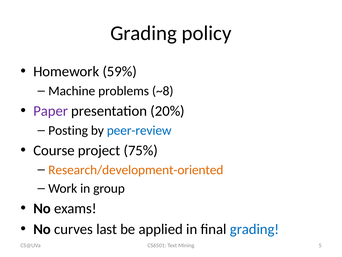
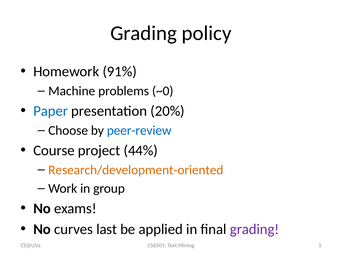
59%: 59% -> 91%
~8: ~8 -> ~0
Paper colour: purple -> blue
Posting: Posting -> Choose
75%: 75% -> 44%
grading at (255, 229) colour: blue -> purple
